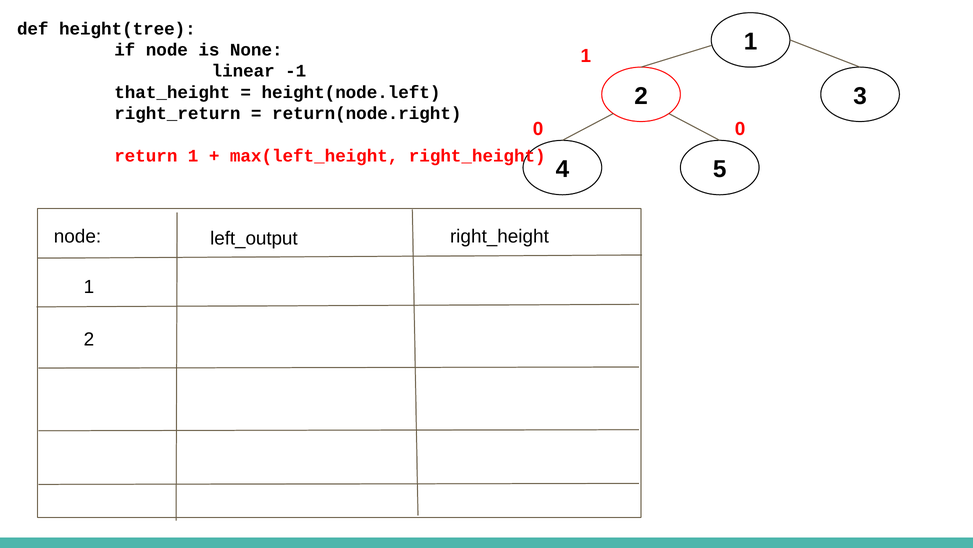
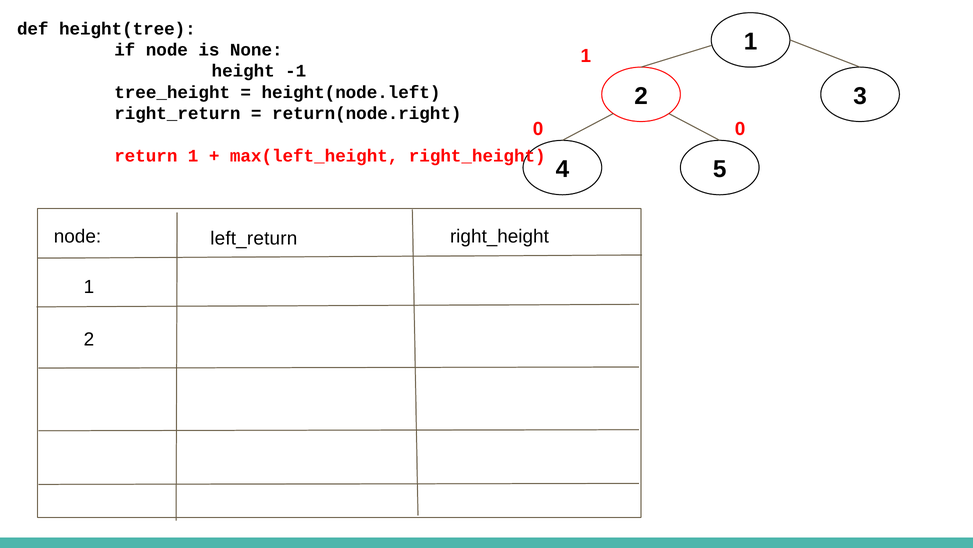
linear: linear -> height
that_height: that_height -> tree_height
left_output: left_output -> left_return
